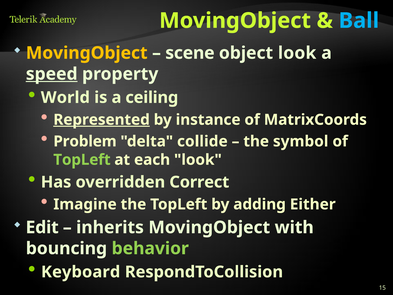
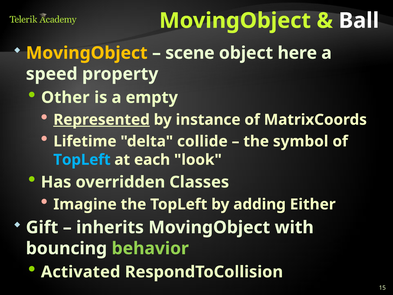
Ball colour: light blue -> white
object look: look -> here
speed underline: present -> none
World: World -> Other
ceiling: ceiling -> empty
Problem: Problem -> Lifetime
TopLeft at (82, 160) colour: light green -> light blue
Correct: Correct -> Classes
Edit: Edit -> Gift
Keyboard: Keyboard -> Activated
